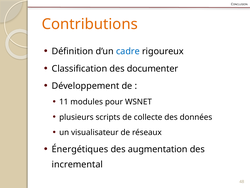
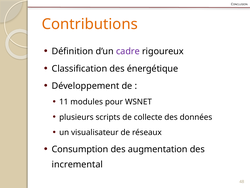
cadre colour: blue -> purple
documenter: documenter -> énergétique
Énergétiques: Énergétiques -> Consumption
